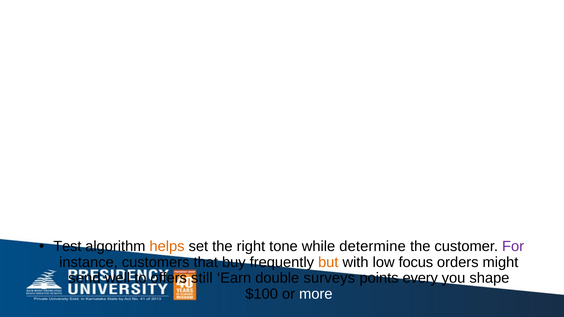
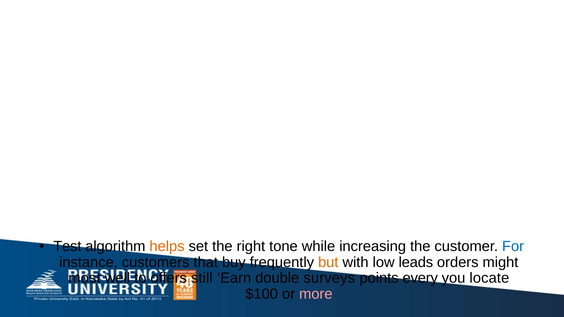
determine: determine -> increasing
For colour: purple -> blue
focus: focus -> leads
send: send -> most
shape: shape -> locate
more colour: white -> pink
